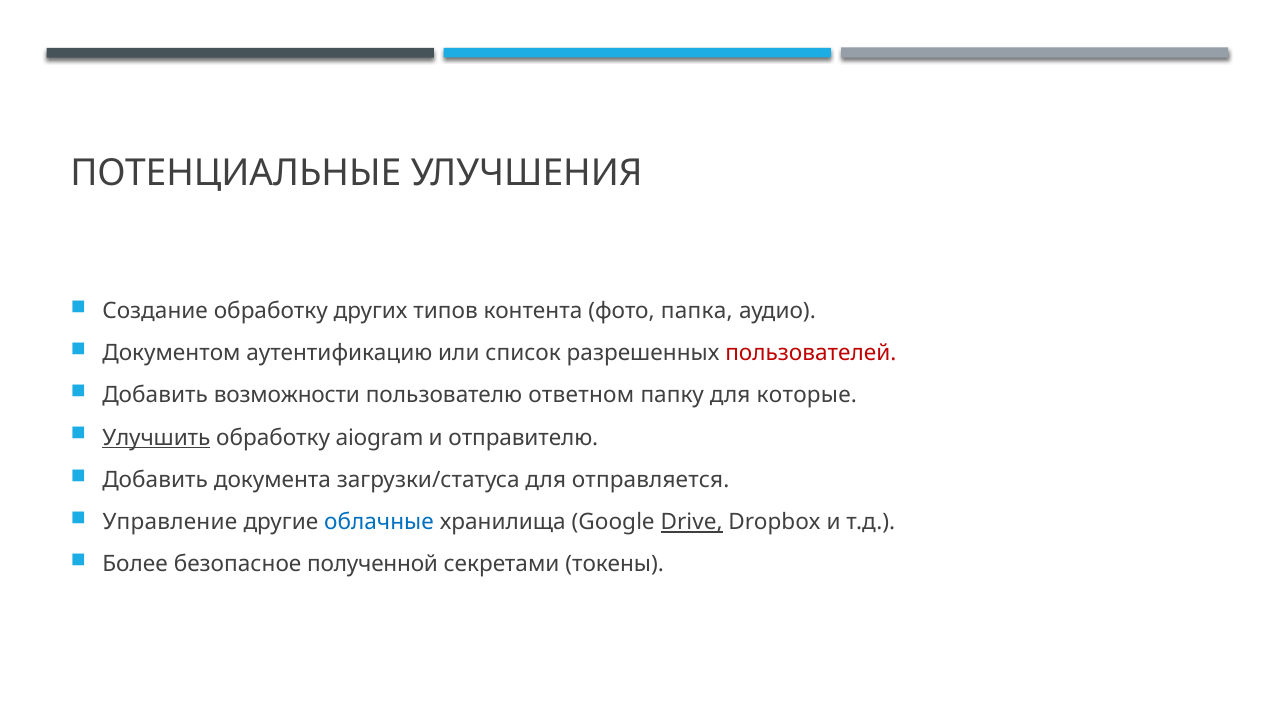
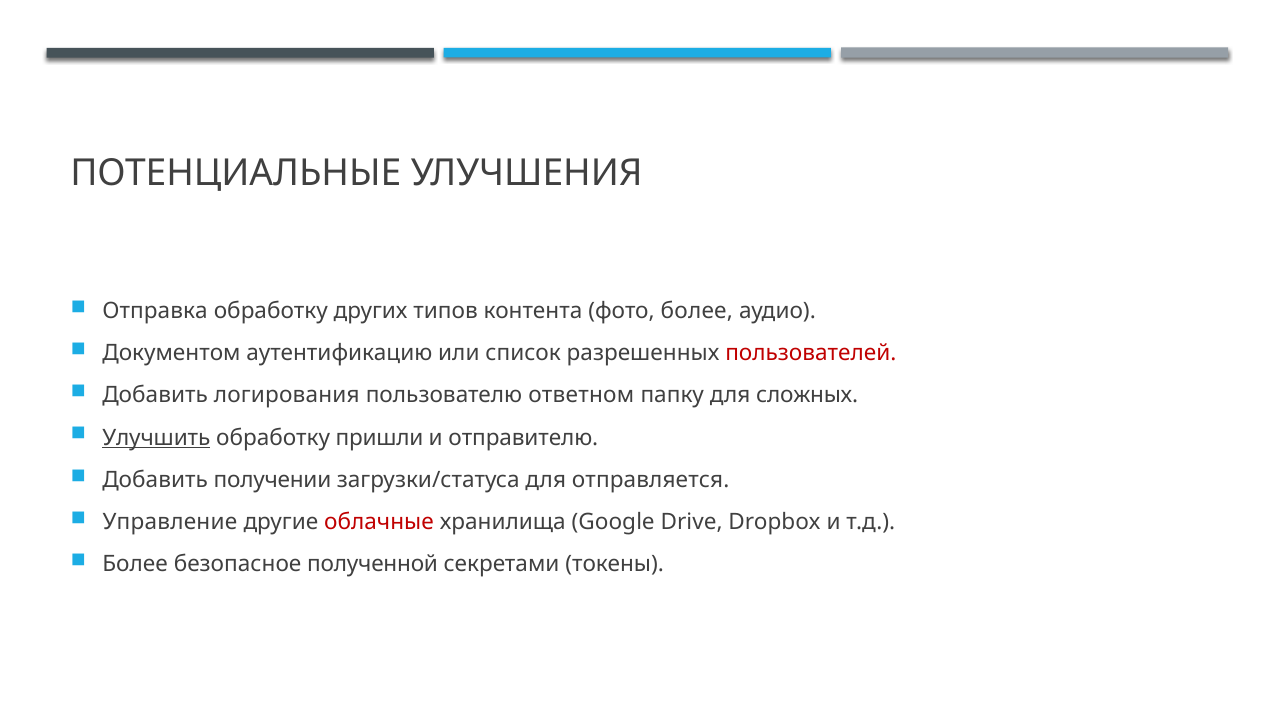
Создание: Создание -> Отправка
фото папка: папка -> более
возможности: возможности -> логирования
которые: которые -> сложных
aiogram: aiogram -> пришли
документа: документа -> получении
облачные colour: blue -> red
Drive underline: present -> none
